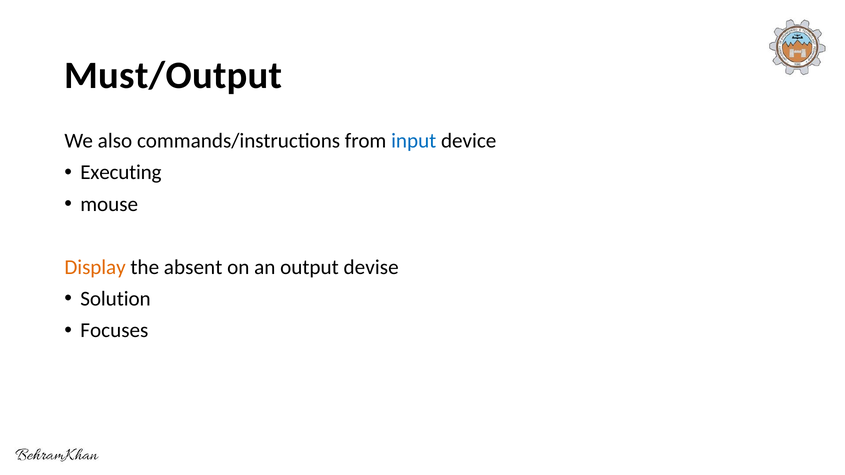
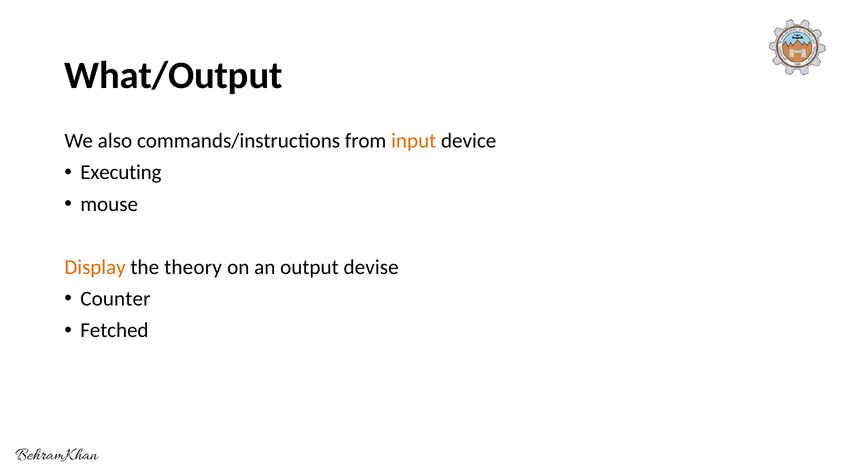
Must/Output: Must/Output -> What/Output
input colour: blue -> orange
absent: absent -> theory
Solution: Solution -> Counter
Focuses: Focuses -> Fetched
